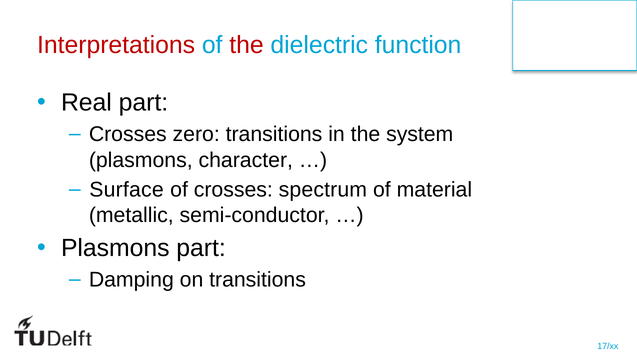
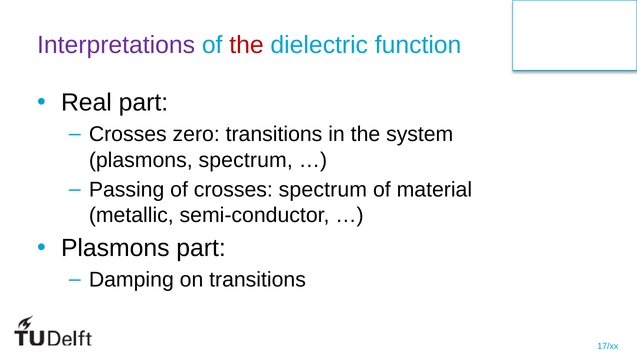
Interpretations colour: red -> purple
plasmons character: character -> spectrum
Surface: Surface -> Passing
